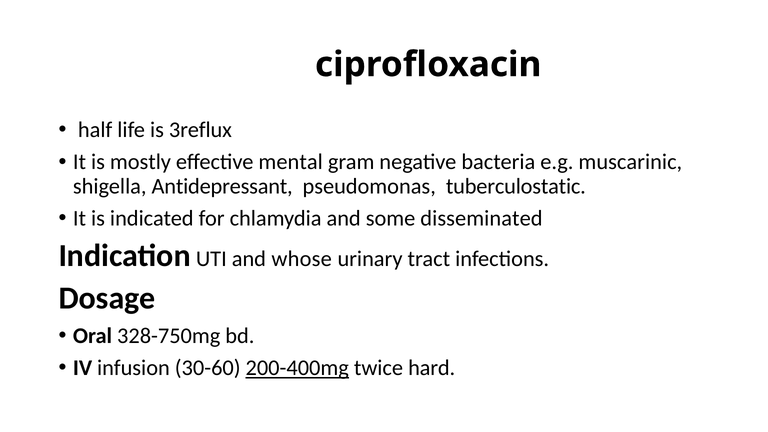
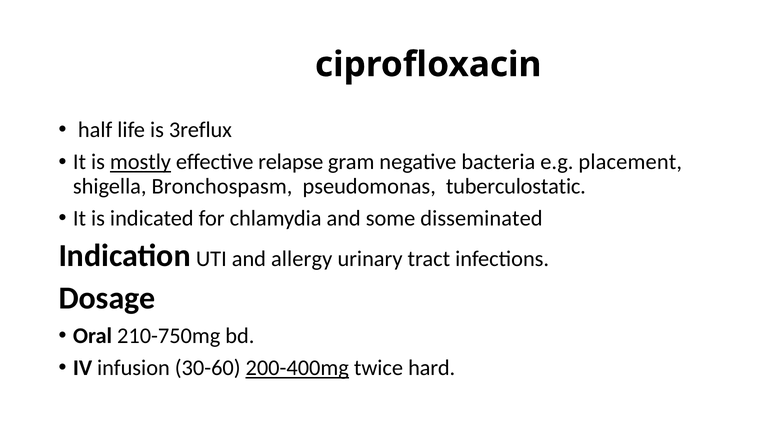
mostly underline: none -> present
mental: mental -> relapse
muscarinic: muscarinic -> placement
Antidepressant: Antidepressant -> Bronchospasm
whose: whose -> allergy
328-750mg: 328-750mg -> 210-750mg
